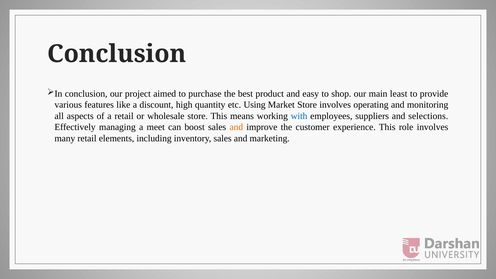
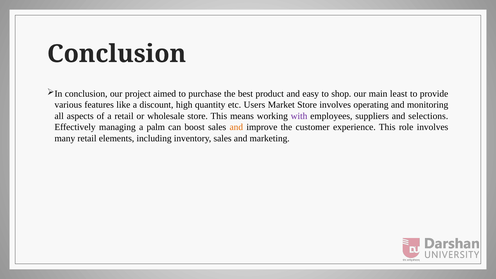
Using: Using -> Users
with colour: blue -> purple
meet: meet -> palm
